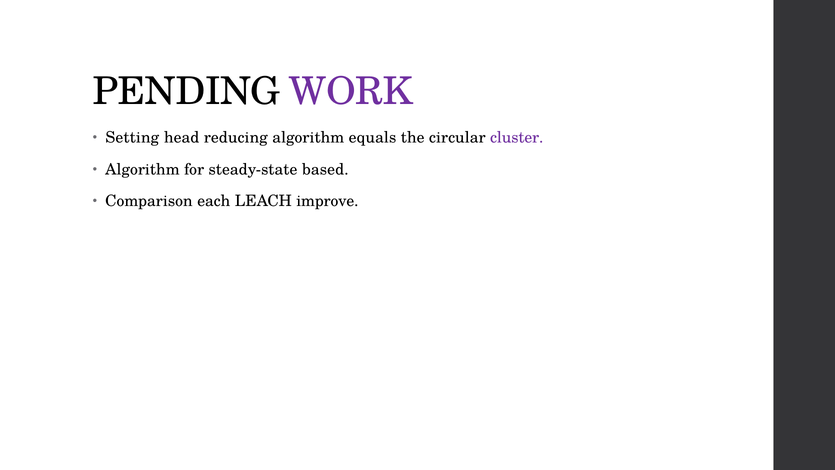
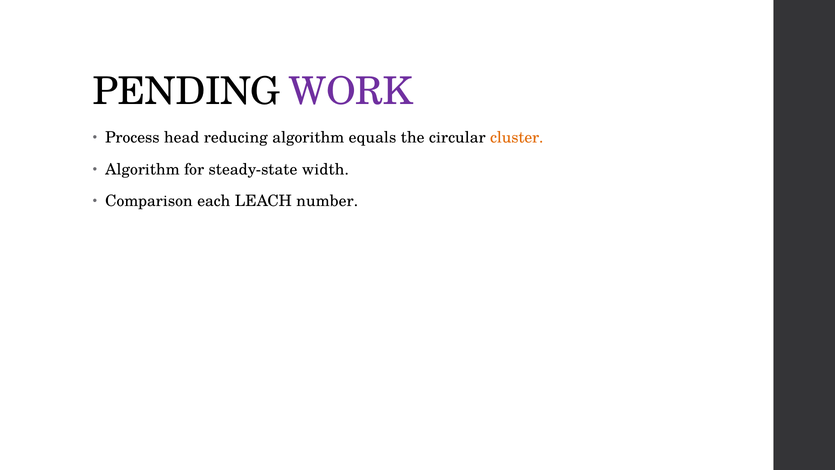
Setting: Setting -> Process
cluster colour: purple -> orange
based: based -> width
improve: improve -> number
